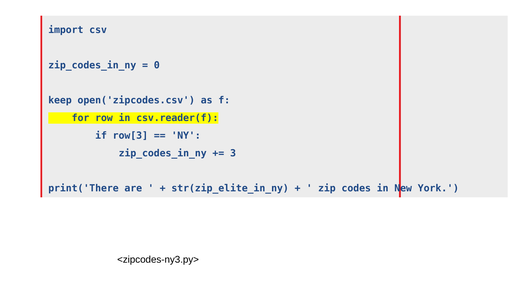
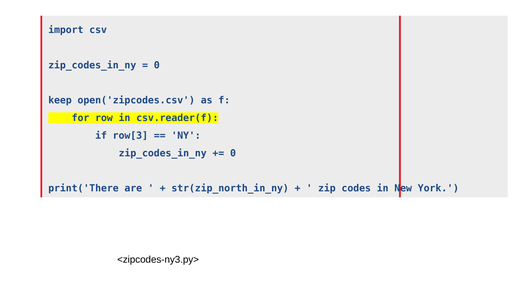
3 at (233, 153): 3 -> 0
str(zip_elite_in_ny: str(zip_elite_in_ny -> str(zip_north_in_ny
